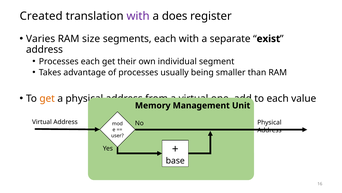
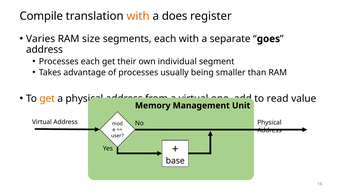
Created: Created -> Compile
with at (138, 16) colour: purple -> orange
exist: exist -> goes
to each: each -> read
